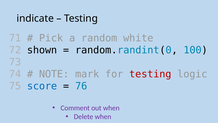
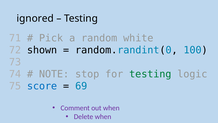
indicate: indicate -> ignored
mark: mark -> stop
testing at (150, 74) colour: red -> green
76: 76 -> 69
